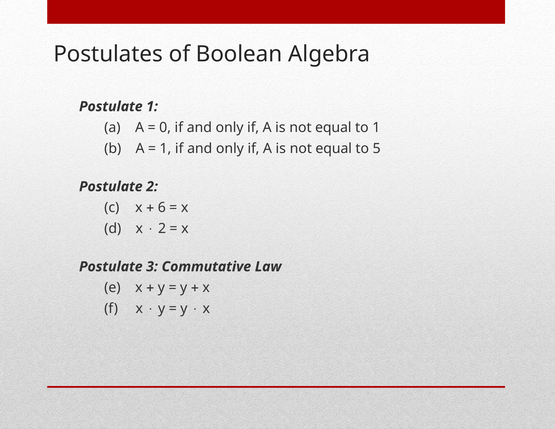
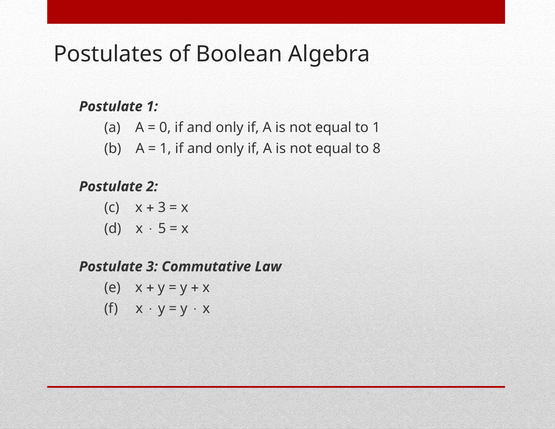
5: 5 -> 8
6 at (162, 207): 6 -> 3
2 at (162, 228): 2 -> 5
